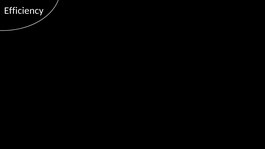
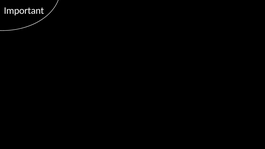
Efficiency: Efficiency -> Important
